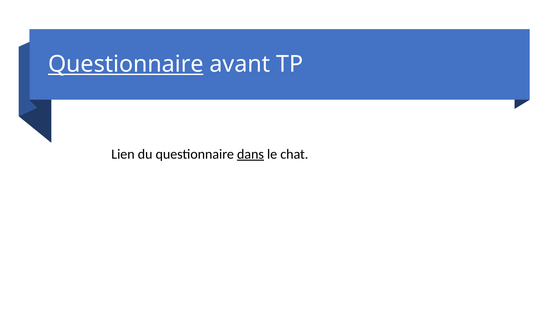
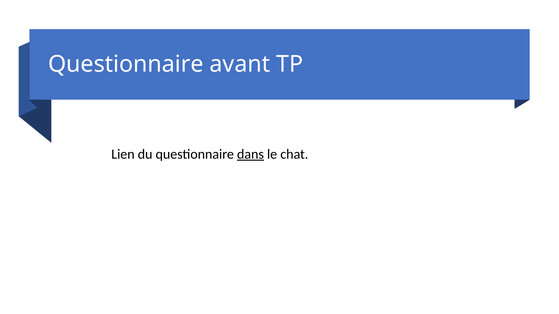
Questionnaire at (126, 64) underline: present -> none
